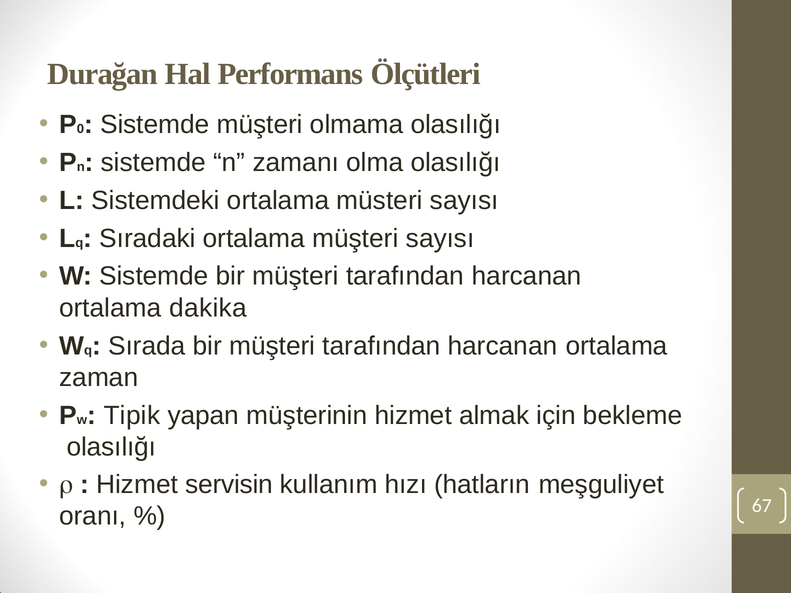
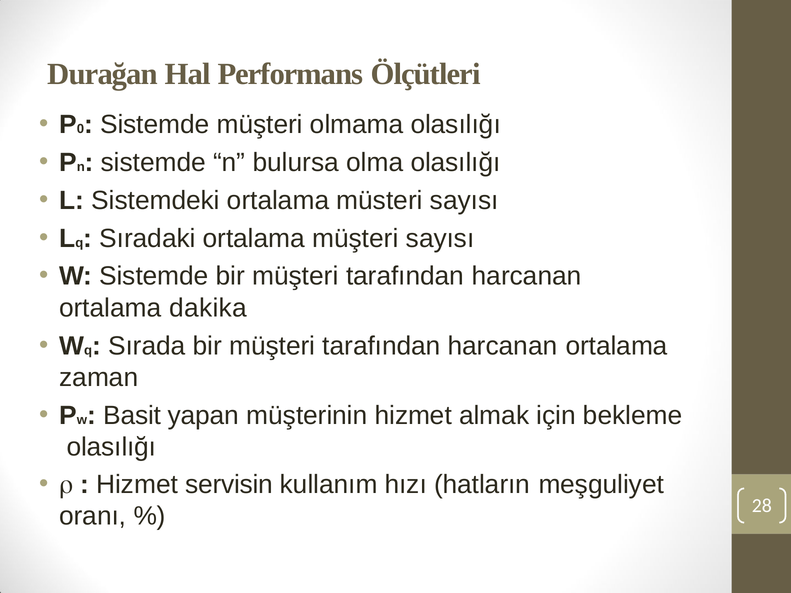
zamanı: zamanı -> bulursa
Tipik: Tipik -> Basit
67: 67 -> 28
